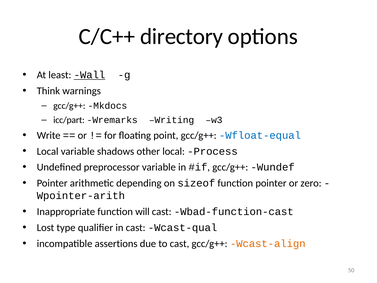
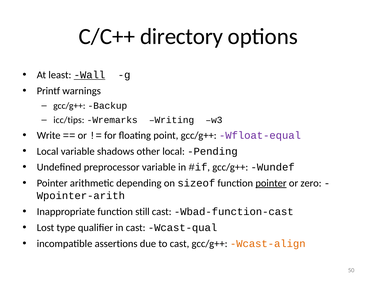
Think: Think -> Printf
Mkdocs: Mkdocs -> Backup
icc/part: icc/part -> icc/tips
Wfloat-equal colour: blue -> purple
Process: Process -> Pending
pointer at (271, 183) underline: none -> present
will: will -> still
